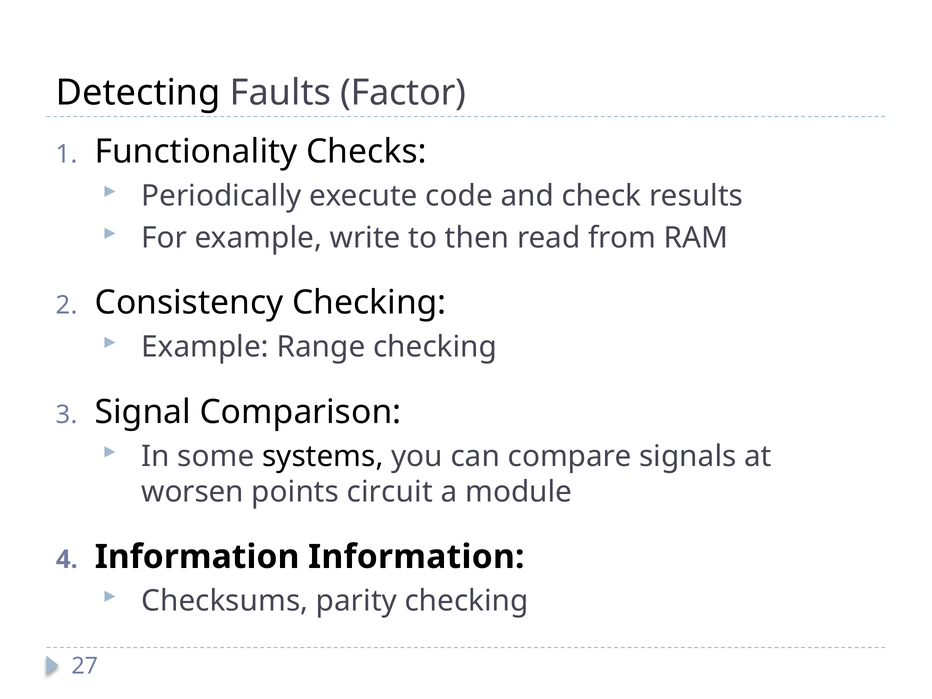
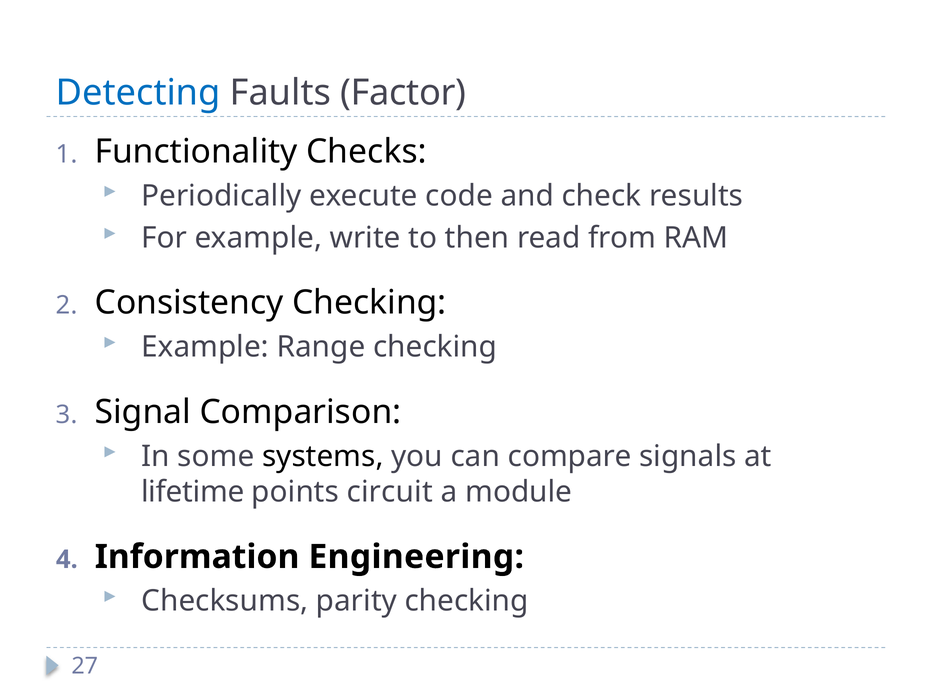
Detecting colour: black -> blue
worsen: worsen -> lifetime
Information Information: Information -> Engineering
